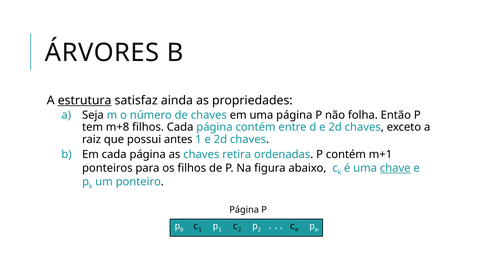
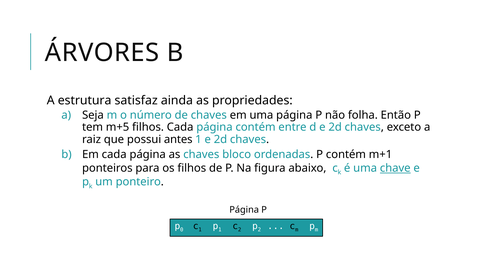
estrutura underline: present -> none
m+8: m+8 -> m+5
retira: retira -> bloco
